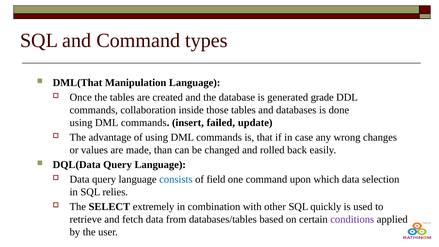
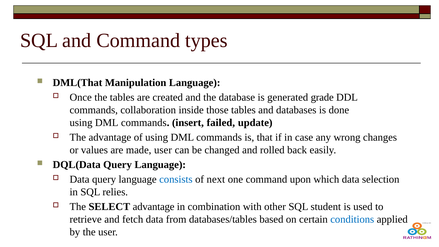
made than: than -> user
field: field -> next
SELECT extremely: extremely -> advantage
quickly: quickly -> student
conditions colour: purple -> blue
